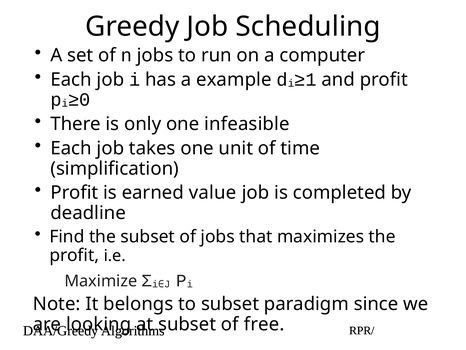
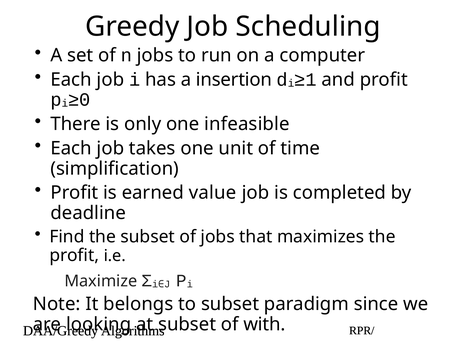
example: example -> insertion
free: free -> with
